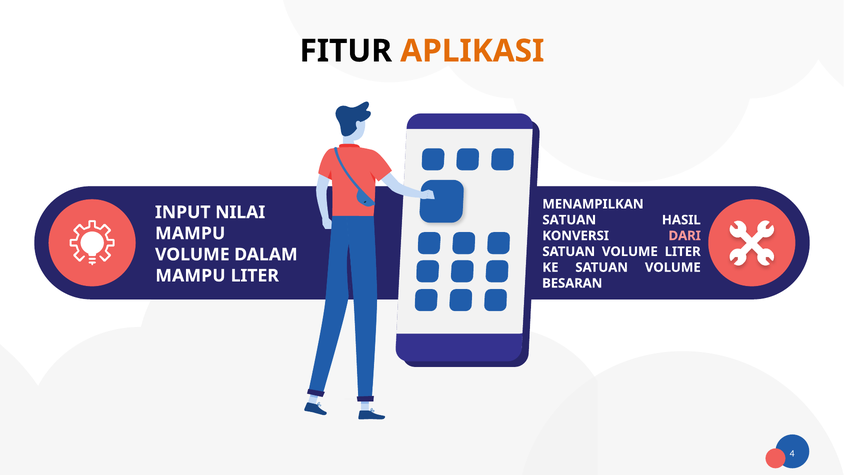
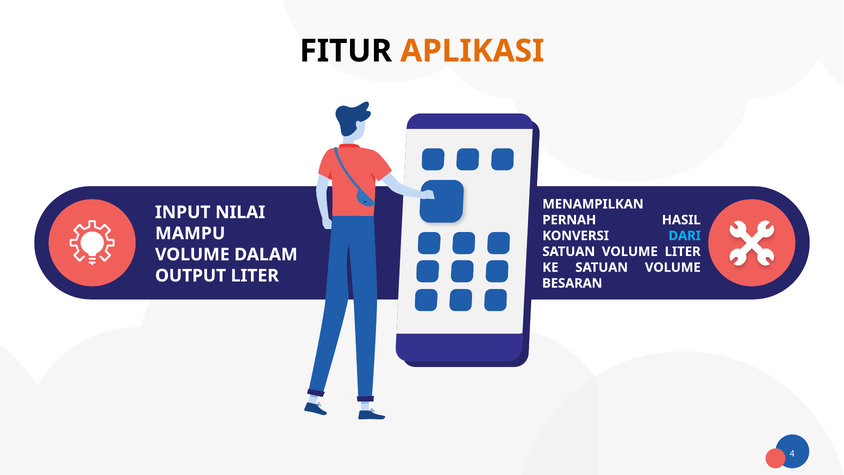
SATUAN at (569, 220): SATUAN -> PERNAH
DARI colour: pink -> light blue
MAMPU at (190, 276): MAMPU -> OUTPUT
